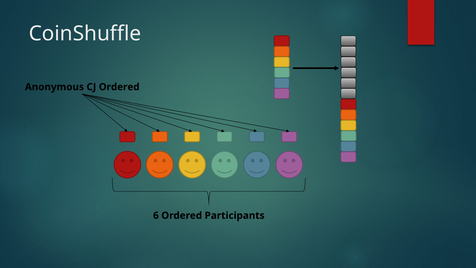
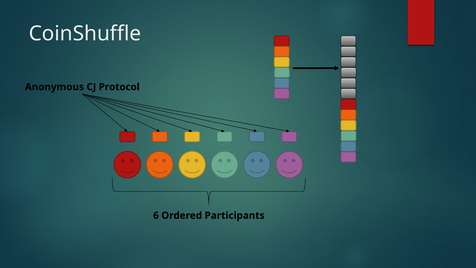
CJ Ordered: Ordered -> Protocol
